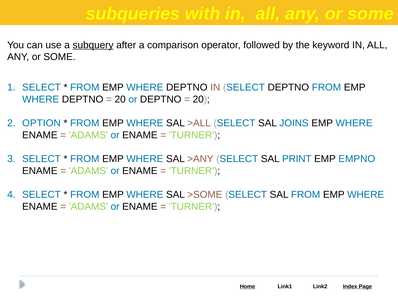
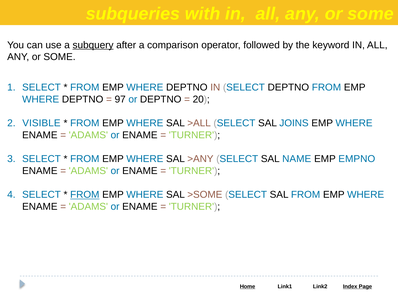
20 at (120, 99): 20 -> 97
OPTION: OPTION -> VISIBLE
PRINT: PRINT -> NAME
FROM at (85, 195) underline: none -> present
